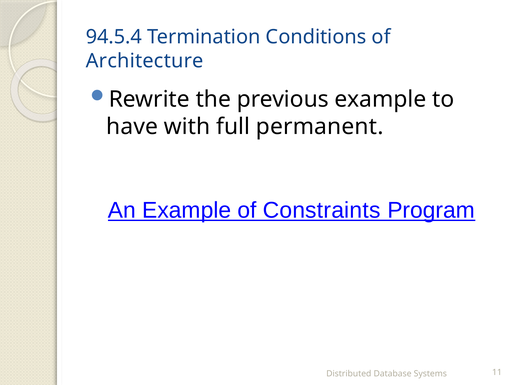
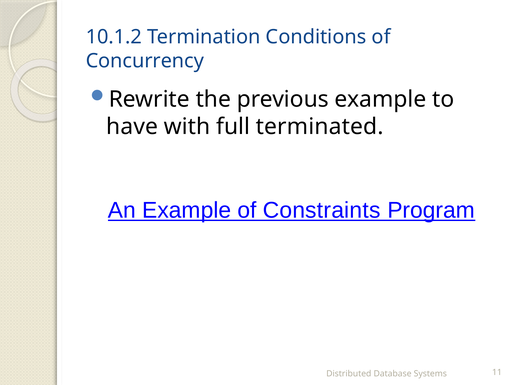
94.5.4: 94.5.4 -> 10.1.2
Architecture: Architecture -> Concurrency
permanent: permanent -> terminated
